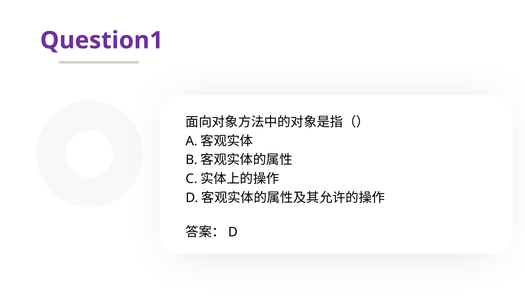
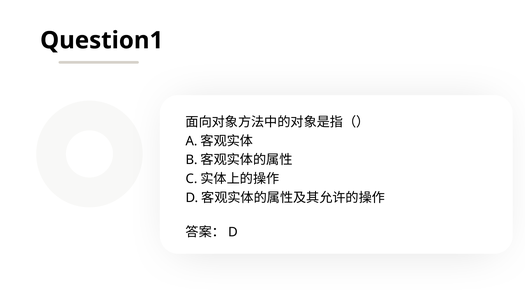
Question1 colour: purple -> black
